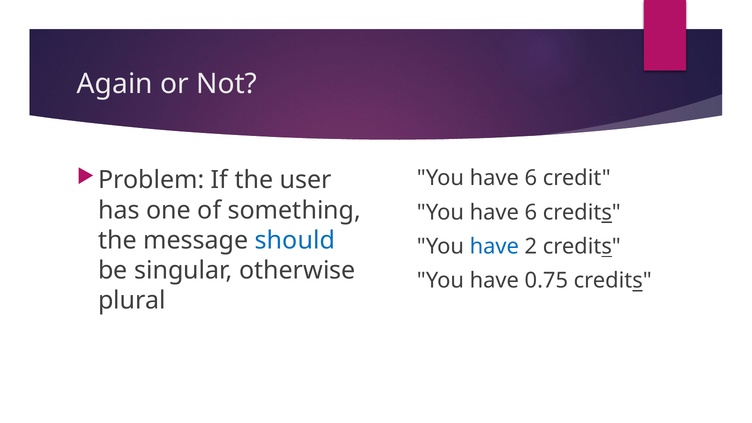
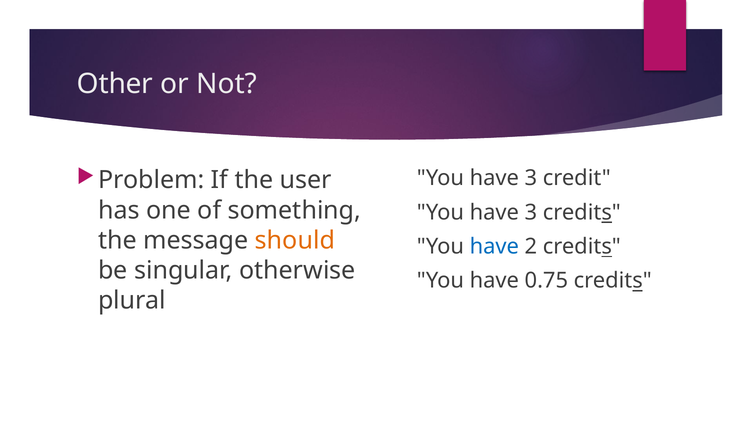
Again: Again -> Other
6 at (531, 178): 6 -> 3
6 at (531, 212): 6 -> 3
should colour: blue -> orange
